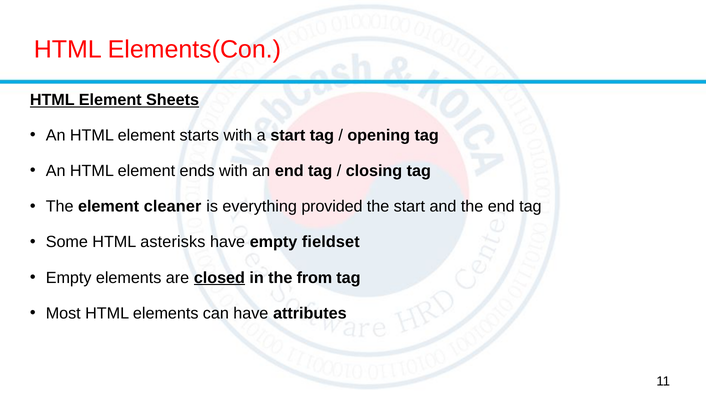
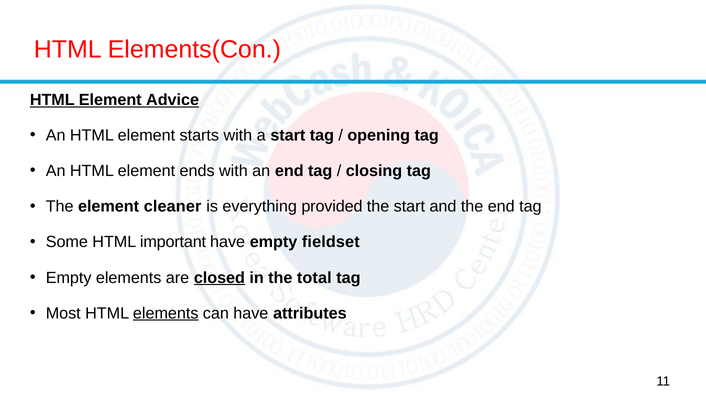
Sheets: Sheets -> Advice
asterisks: asterisks -> important
from: from -> total
elements at (166, 313) underline: none -> present
